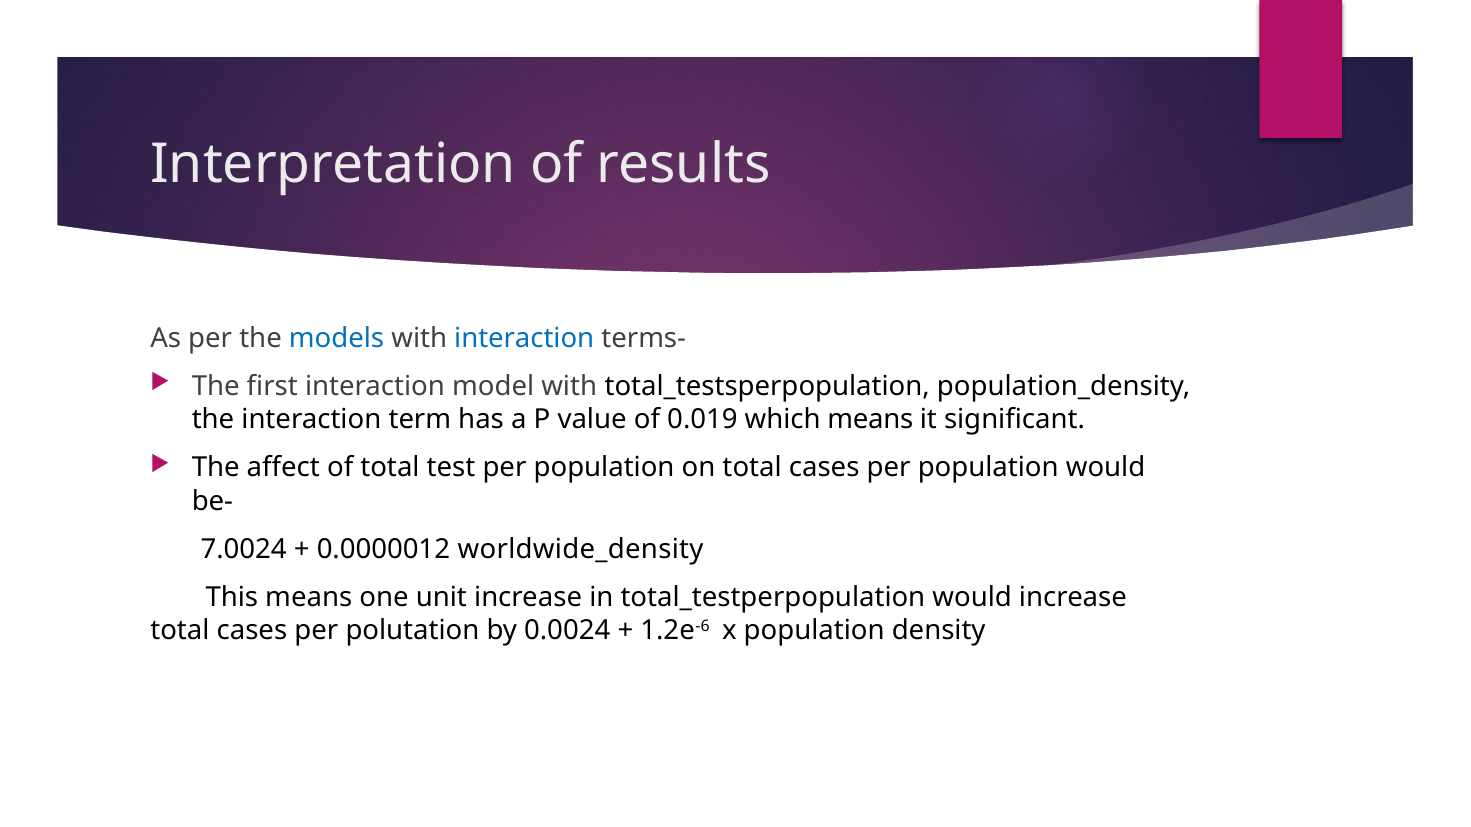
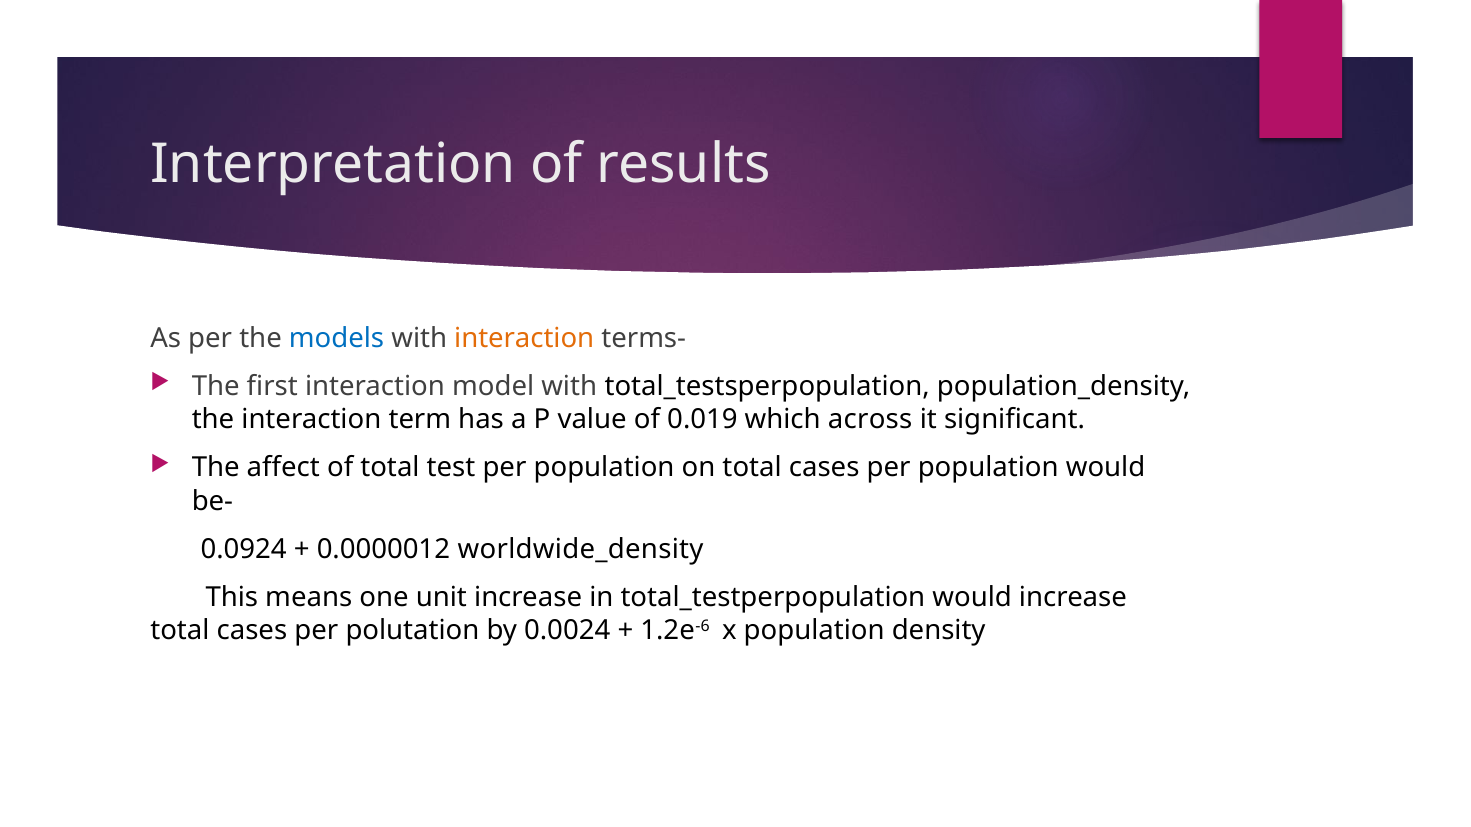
interaction at (524, 338) colour: blue -> orange
which means: means -> across
7.0024: 7.0024 -> 0.0924
